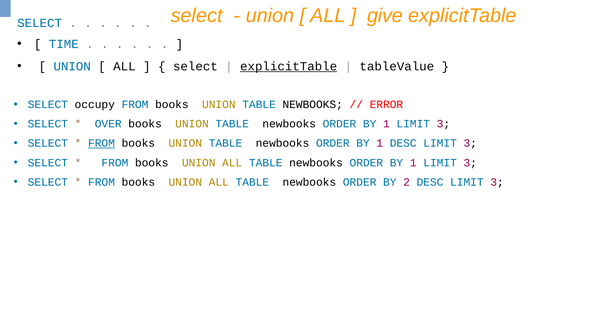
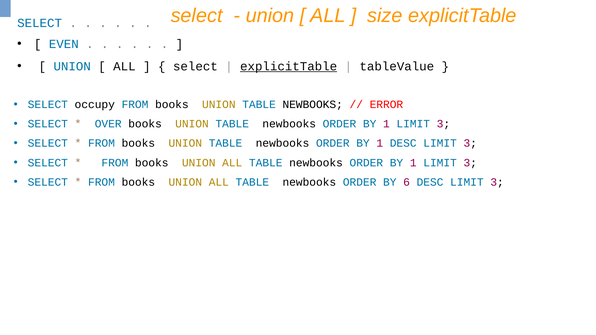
give: give -> size
TIME: TIME -> EVEN
FROM at (101, 143) underline: present -> none
2: 2 -> 6
